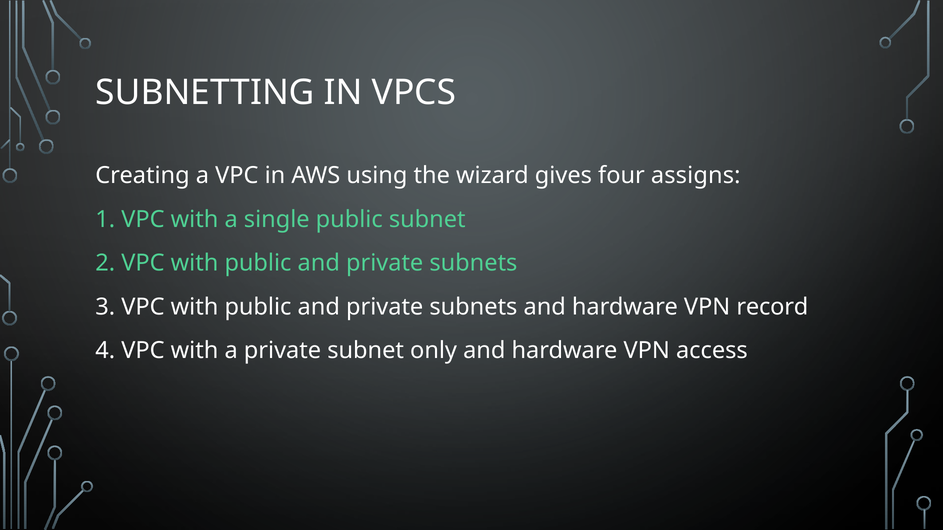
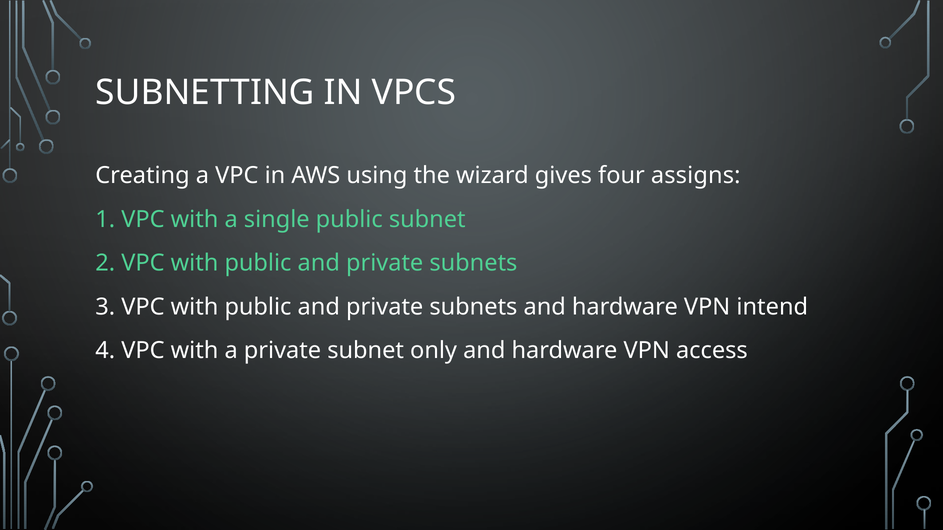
record: record -> intend
